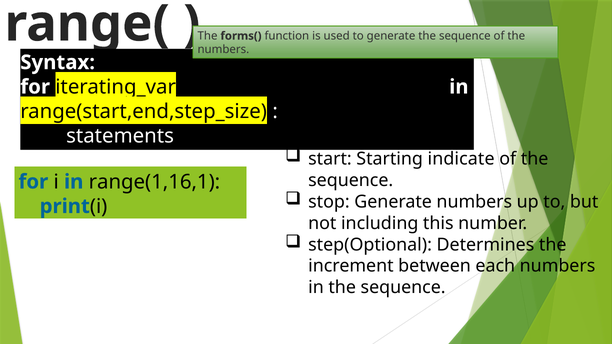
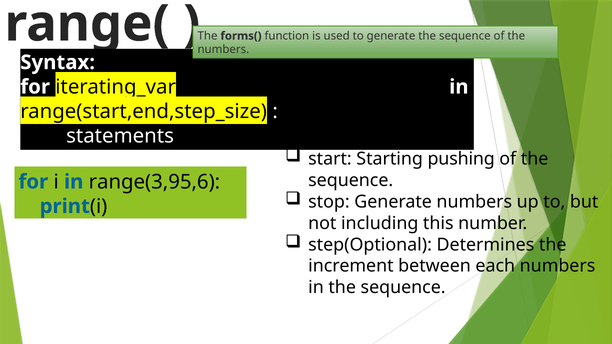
indicate: indicate -> pushing
range(1,16,1: range(1,16,1 -> range(3,95,6
